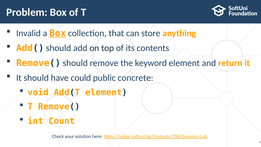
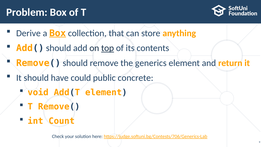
Invalid: Invalid -> Derive
top underline: none -> present
keyword: keyword -> generics
